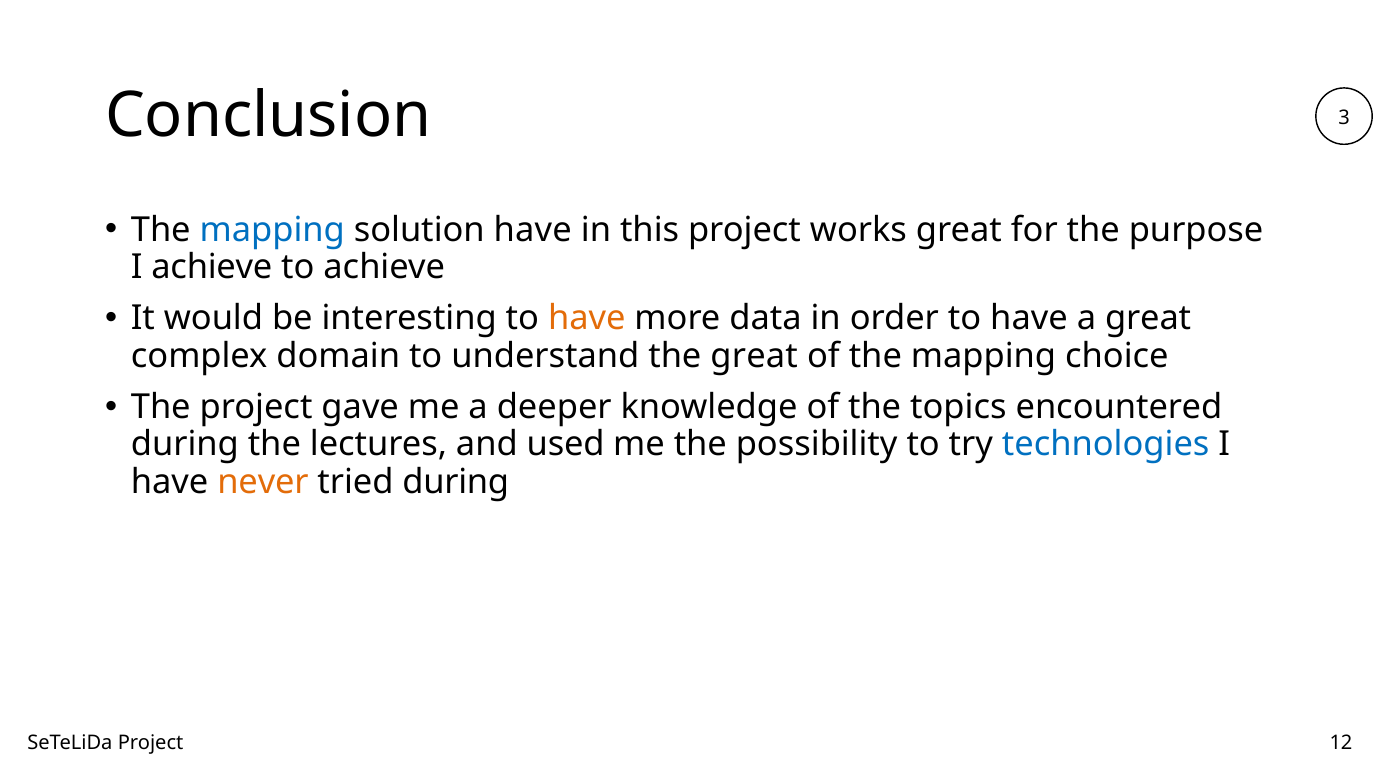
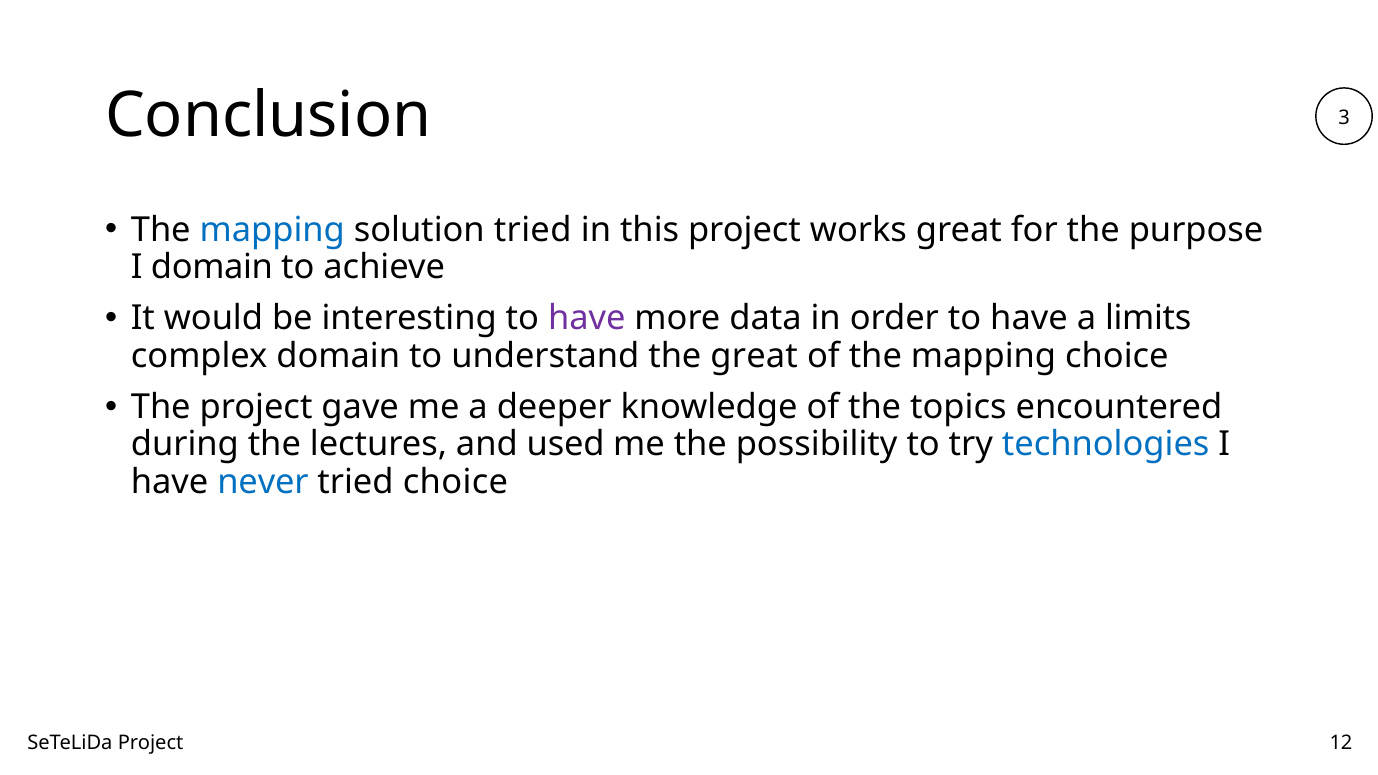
solution have: have -> tried
I achieve: achieve -> domain
have at (587, 319) colour: orange -> purple
a great: great -> limits
never colour: orange -> blue
tried during: during -> choice
